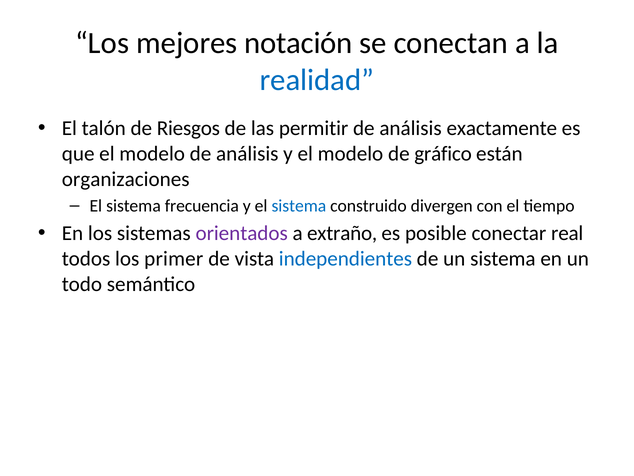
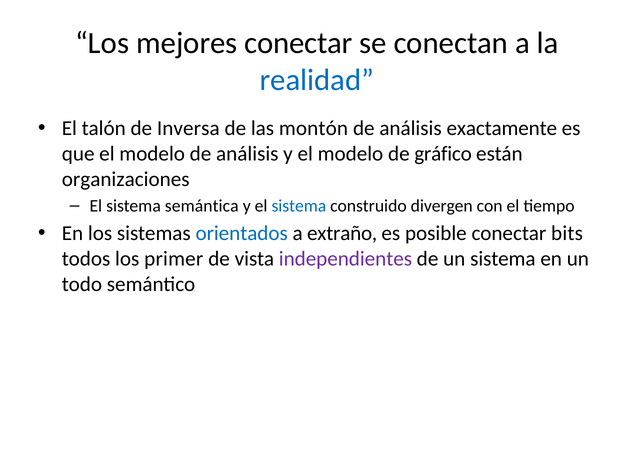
mejores notación: notación -> conectar
Riesgos: Riesgos -> Inversa
permitir: permitir -> montón
frecuencia: frecuencia -> semántica
orientados colour: purple -> blue
real: real -> bits
independientes colour: blue -> purple
